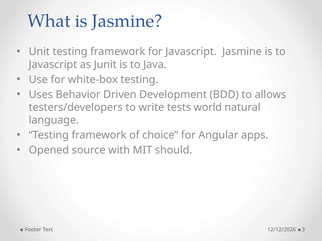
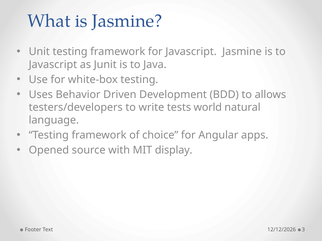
should: should -> display
